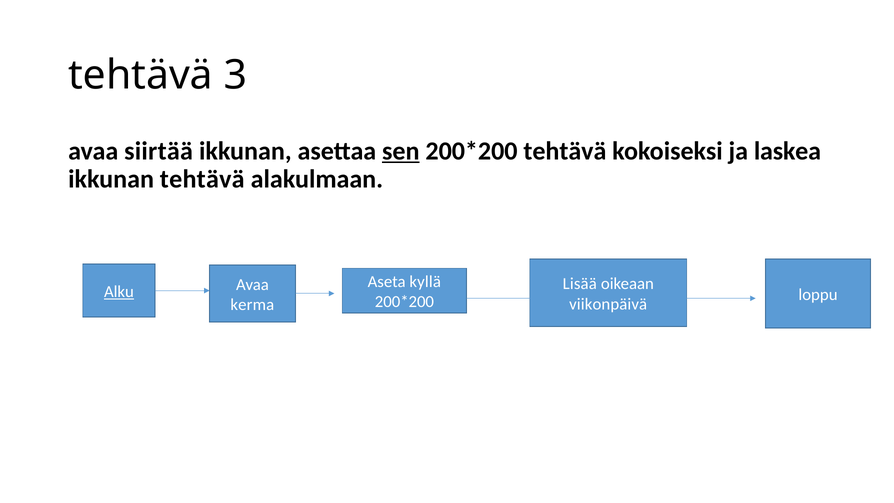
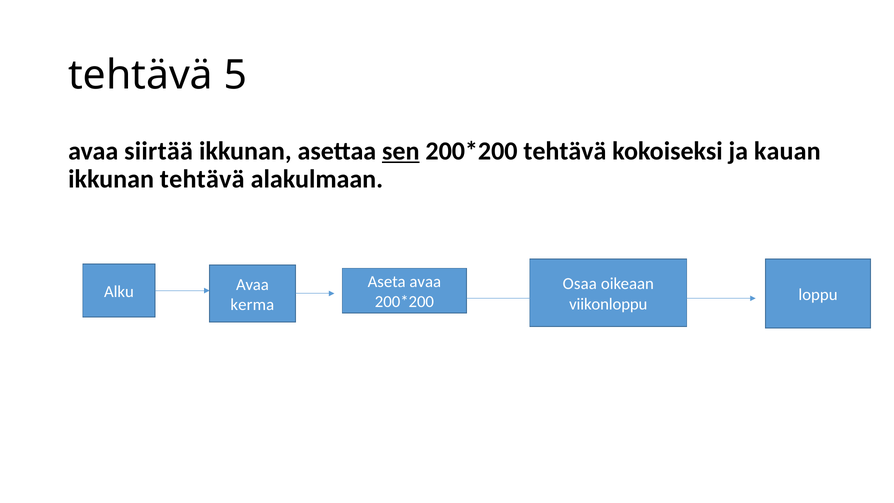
3: 3 -> 5
laskea: laskea -> kauan
Aseta kyllä: kyllä -> avaa
Lisää: Lisää -> Osaa
Alku underline: present -> none
viikonpäivä: viikonpäivä -> viikonloppu
